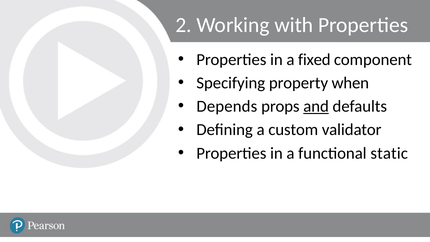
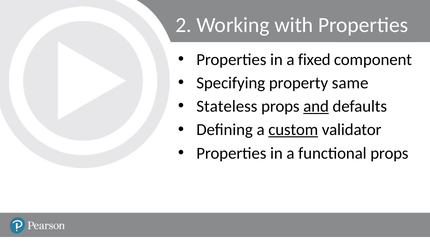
when: when -> same
Depends: Depends -> Stateless
custom underline: none -> present
functional static: static -> props
